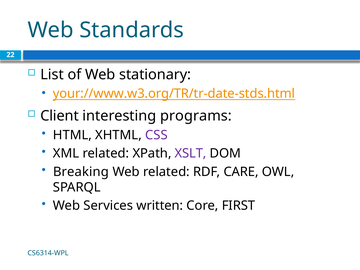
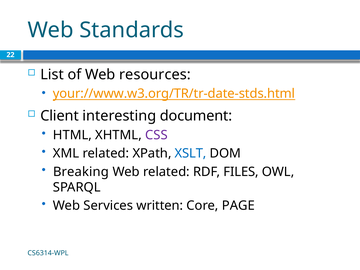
stationary: stationary -> resources
programs: programs -> document
XSLT colour: purple -> blue
CARE: CARE -> FILES
FIRST: FIRST -> PAGE
